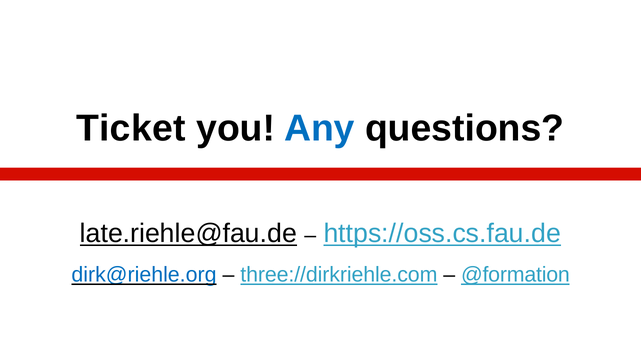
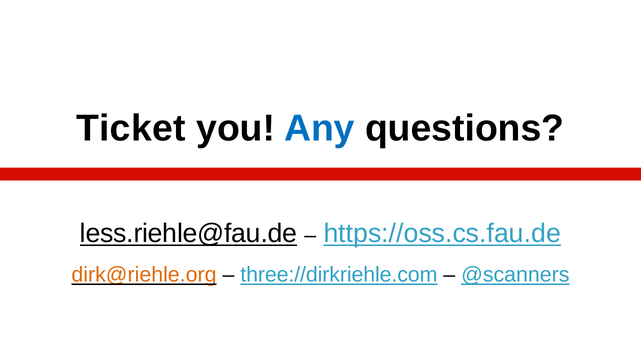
late.riehle@fau.de: late.riehle@fau.de -> less.riehle@fau.de
dirk@riehle.org colour: blue -> orange
@formation: @formation -> @scanners
